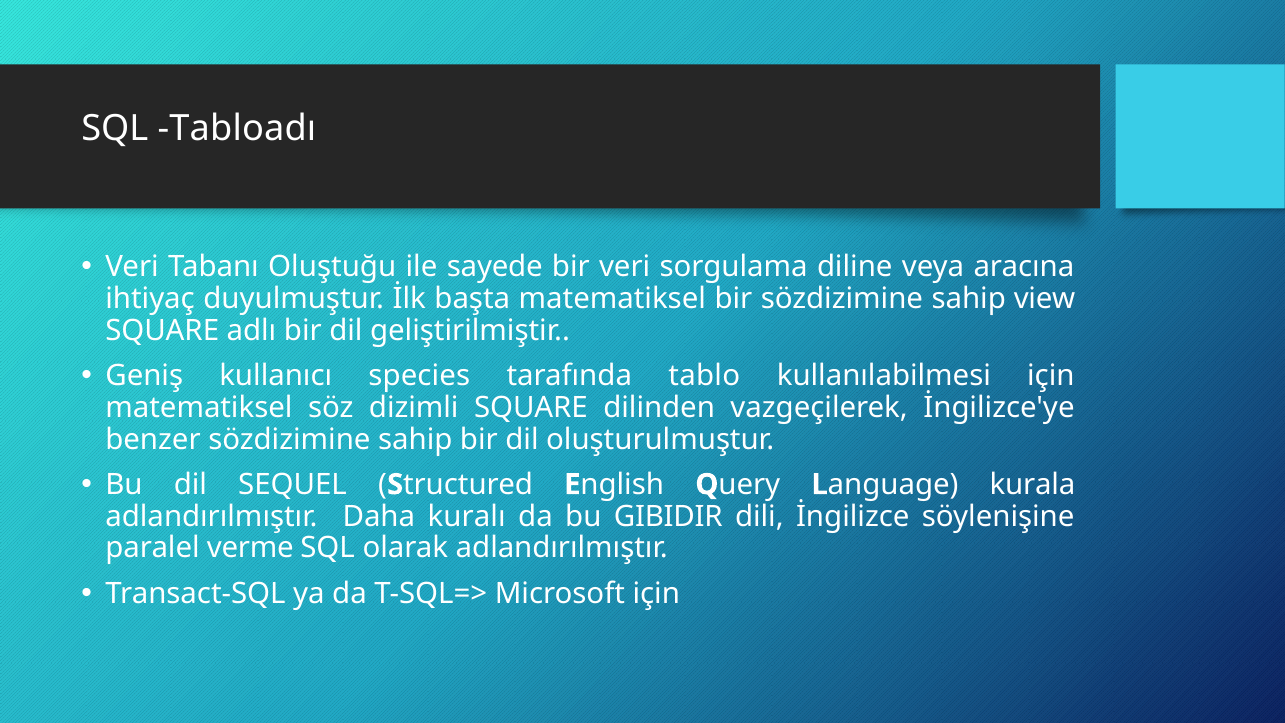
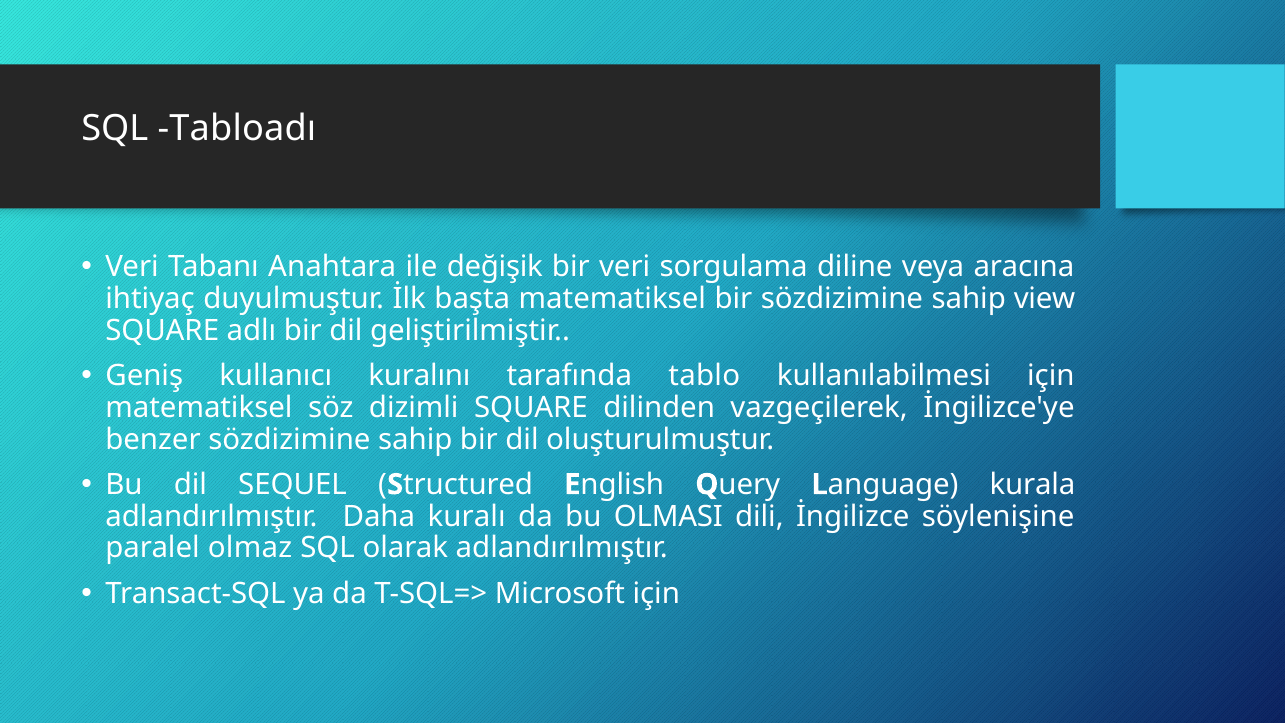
Oluştuğu: Oluştuğu -> Anahtara
sayede: sayede -> değişik
species: species -> kuralını
GIBIDIR: GIBIDIR -> OLMASI
verme: verme -> olmaz
